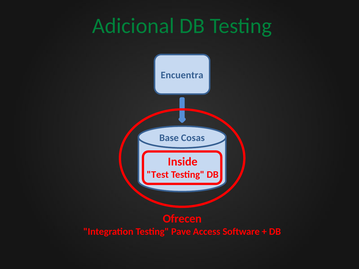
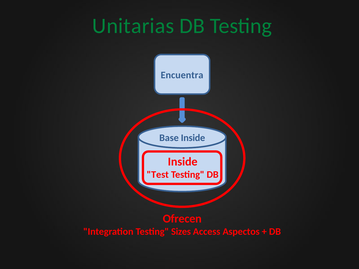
Adicional: Adicional -> Unitarias
Base Cosas: Cosas -> Inside
Pave: Pave -> Sizes
Software: Software -> Aspectos
